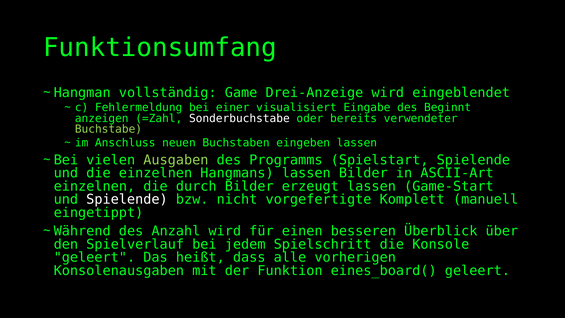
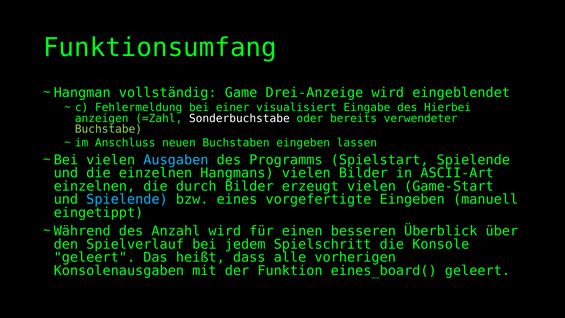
Beginnt: Beginnt -> Hierbei
Ausgaben colour: light green -> light blue
Hangmans lassen: lassen -> vielen
erzeugt lassen: lassen -> vielen
Spielende at (127, 199) colour: white -> light blue
nicht: nicht -> eines
vorgefertigte Komplett: Komplett -> Eingeben
